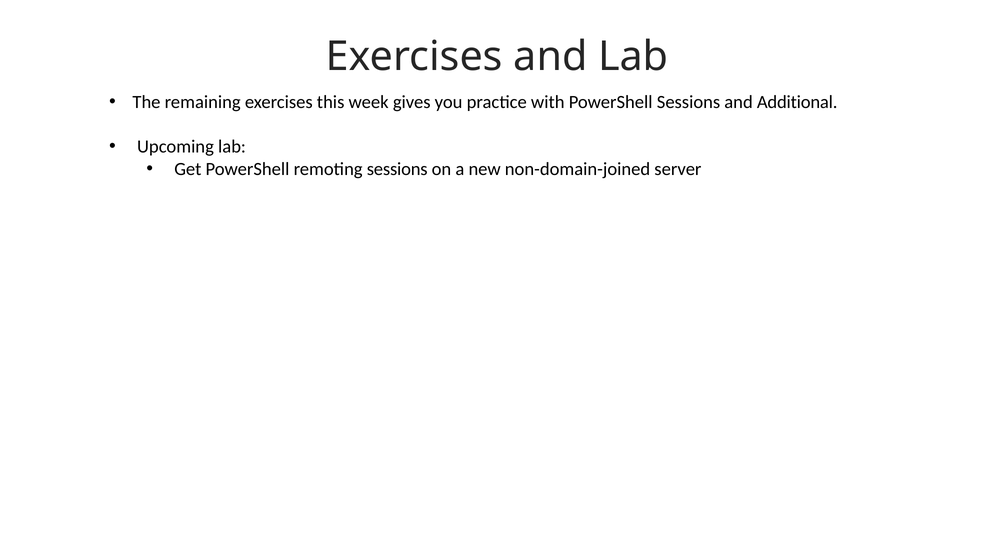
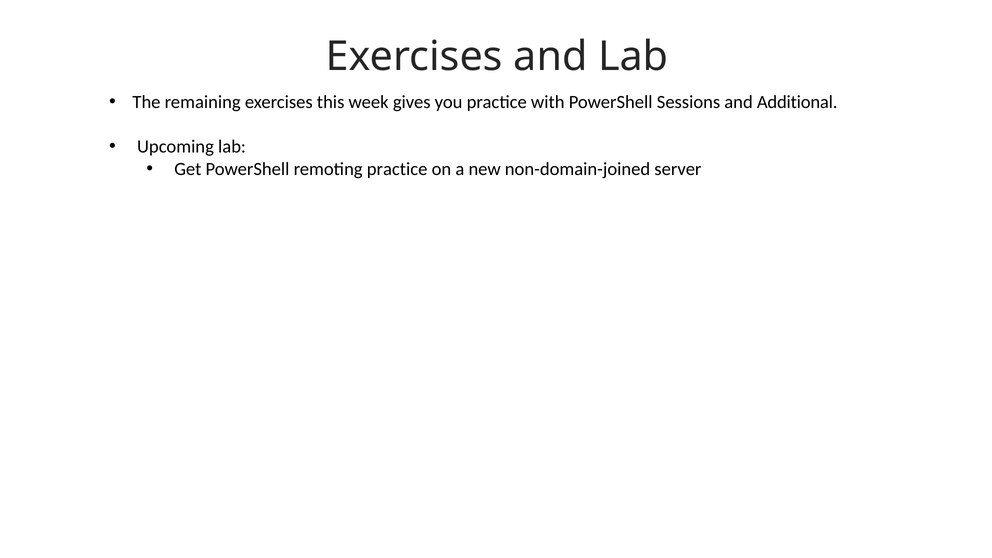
remoting sessions: sessions -> practice
